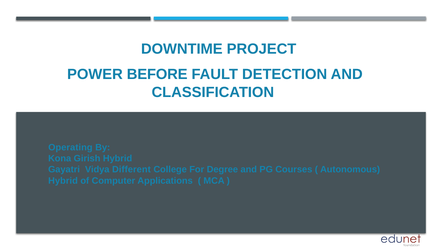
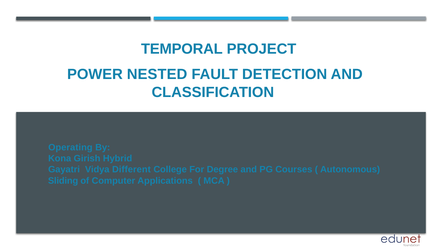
DOWNTIME: DOWNTIME -> TEMPORAL
BEFORE: BEFORE -> NESTED
Hybrid at (63, 180): Hybrid -> Sliding
